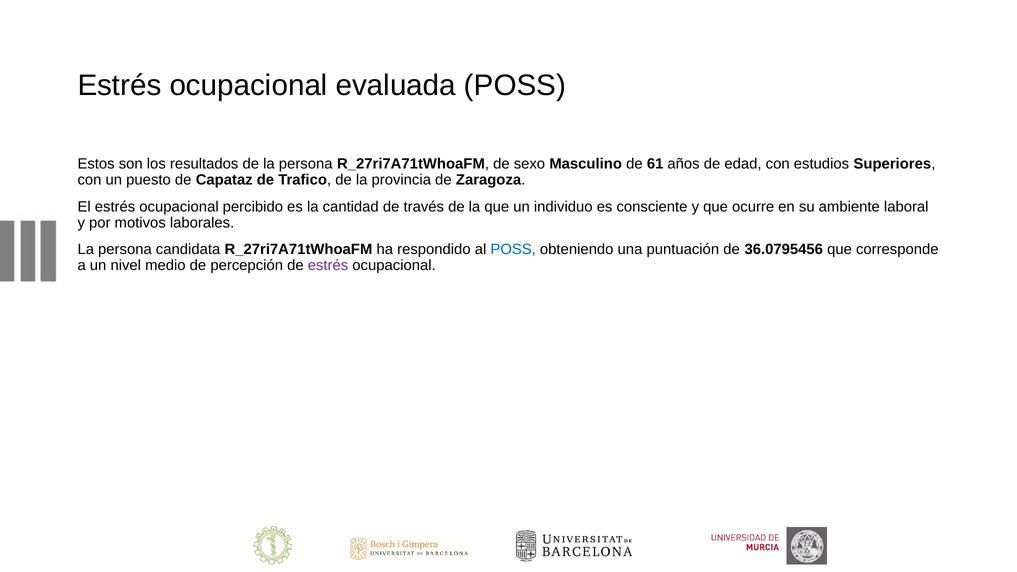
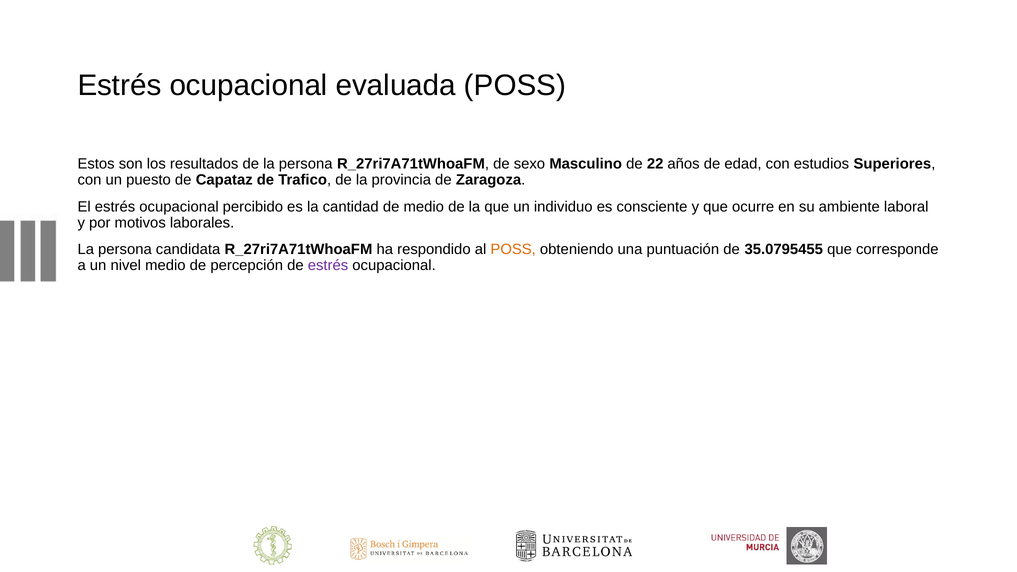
61: 61 -> 22
de través: través -> medio
POSS at (513, 249) colour: blue -> orange
36.0795456: 36.0795456 -> 35.0795455
